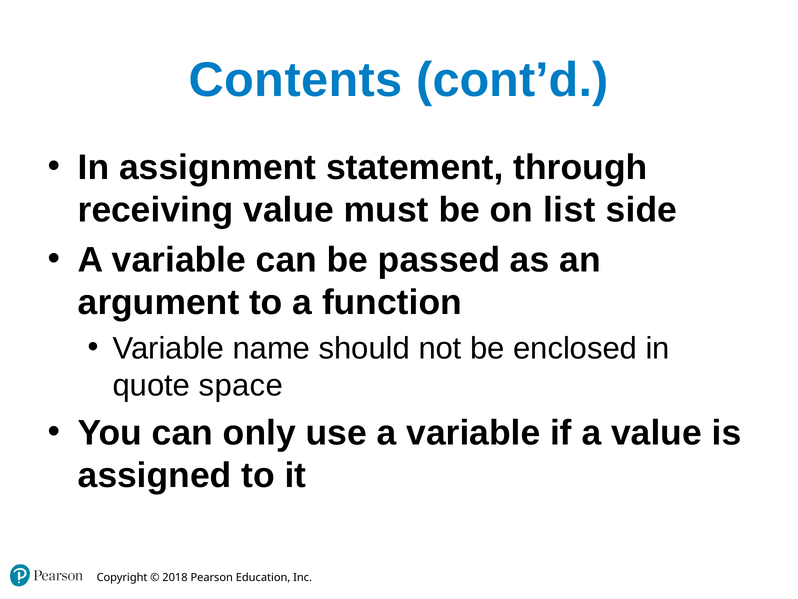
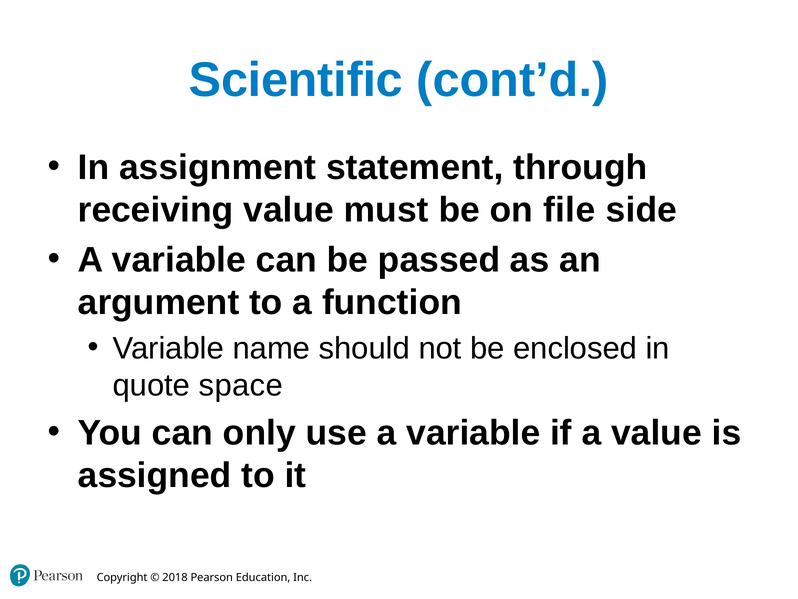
Contents: Contents -> Scientific
list: list -> file
